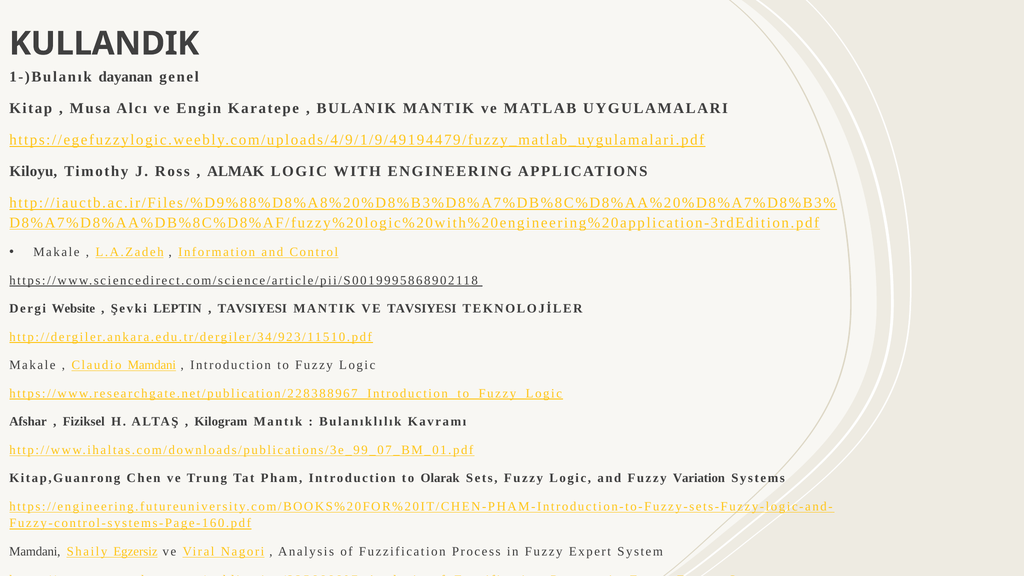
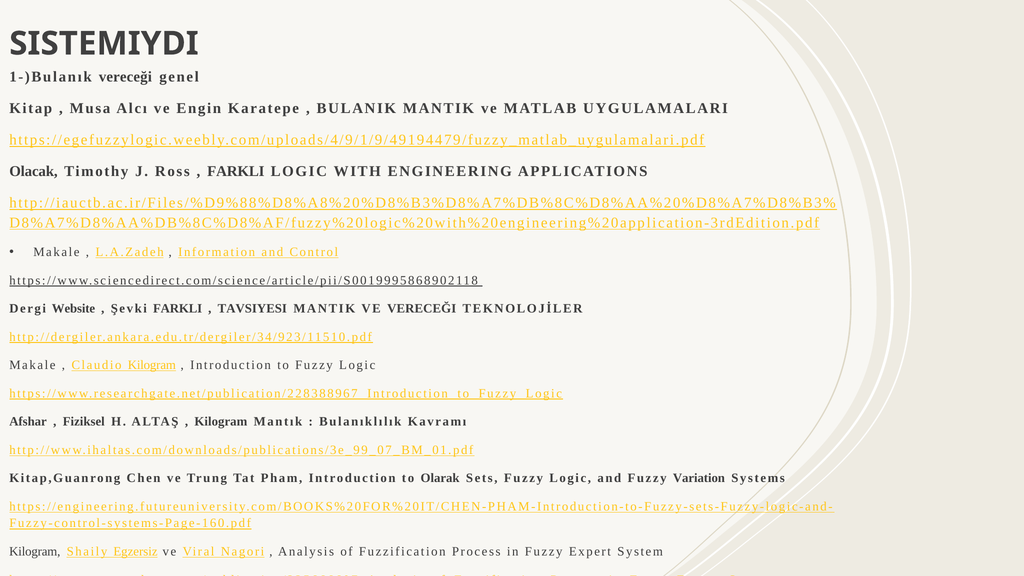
KULLANDIK: KULLANDIK -> SISTEMIYDI
1-)Bulanık dayanan: dayanan -> vereceği
Kiloyu: Kiloyu -> Olacak
ALMAK at (236, 172): ALMAK -> FARKLI
Şevki LEPTIN: LEPTIN -> FARKLI
VE TAVSIYESI: TAVSIYESI -> VERECEĞI
Claudio Mamdani: Mamdani -> Kilogram
Mamdani at (35, 552): Mamdani -> Kilogram
